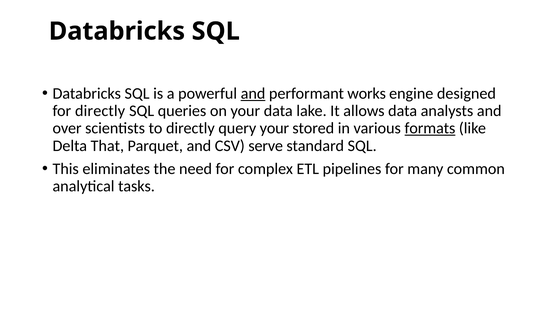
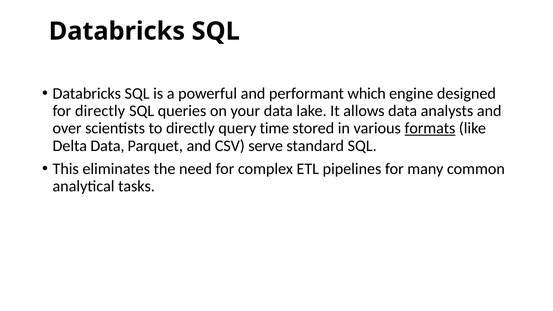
and at (253, 93) underline: present -> none
works: works -> which
query your: your -> time
Delta That: That -> Data
